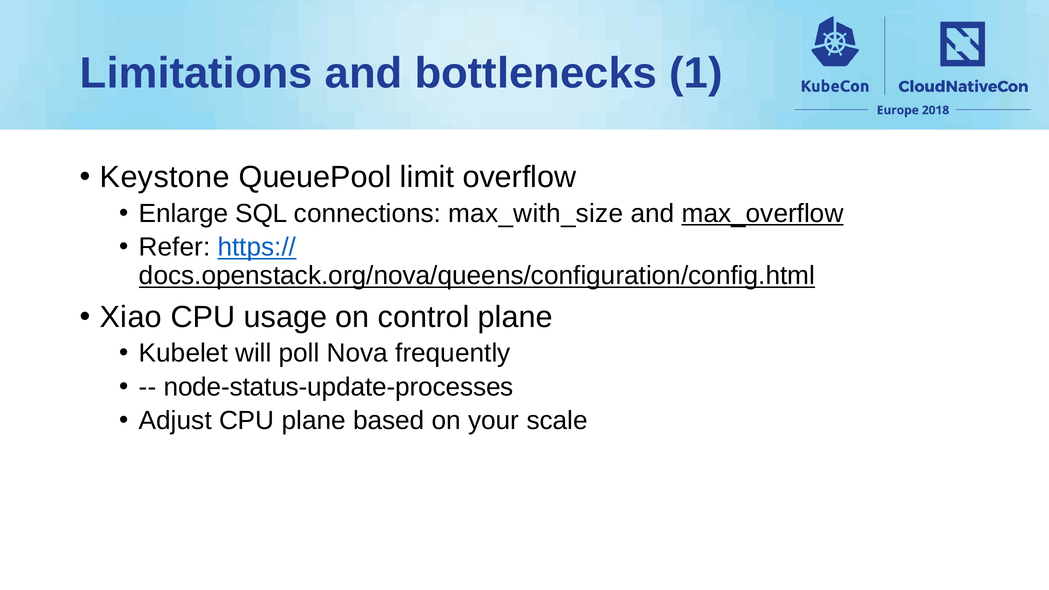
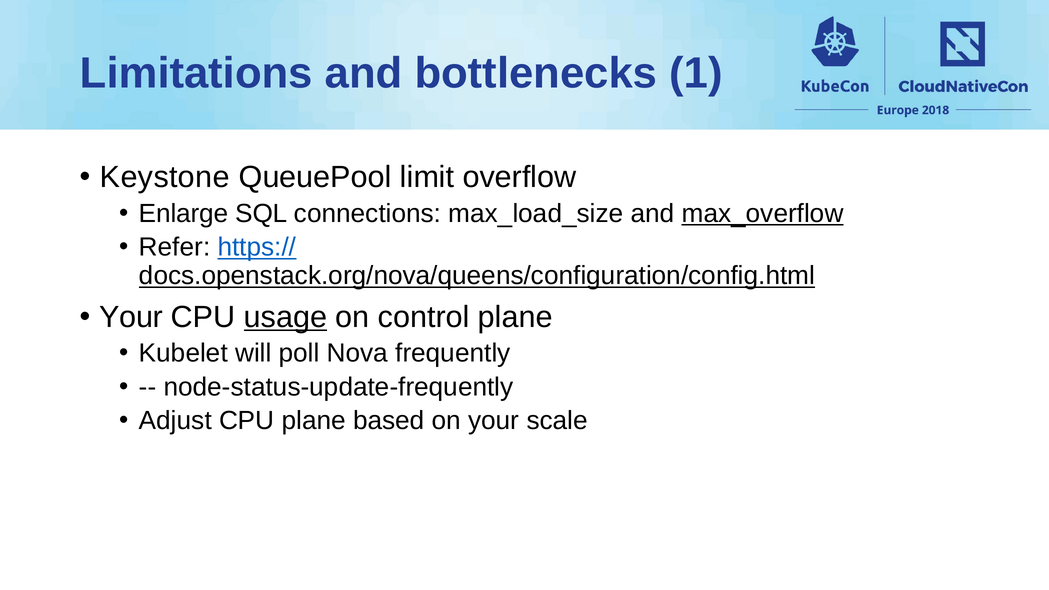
max_with_size: max_with_size -> max_load_size
Xiao at (131, 317): Xiao -> Your
usage underline: none -> present
node-status-update-processes: node-status-update-processes -> node-status-update-frequently
